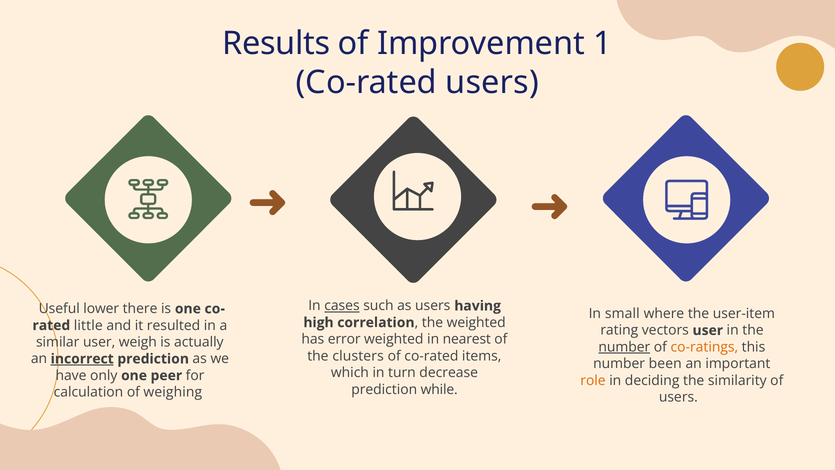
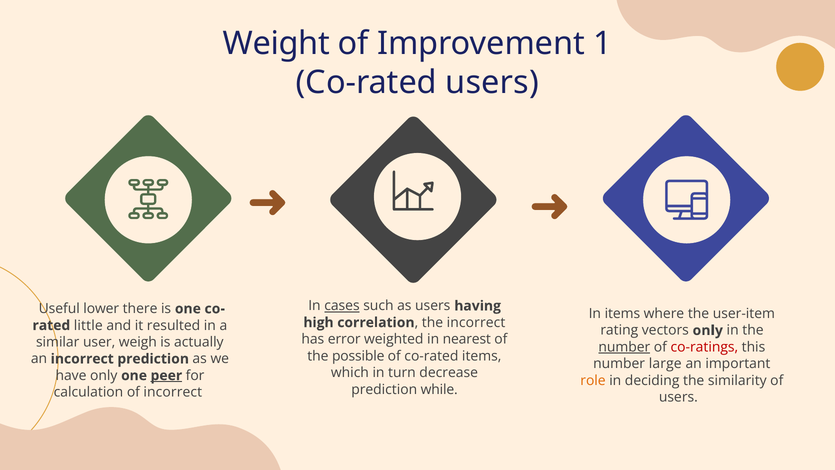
Results: Results -> Weight
In small: small -> items
the weighted: weighted -> incorrect
vectors user: user -> only
co-ratings colour: orange -> red
clusters: clusters -> possible
incorrect at (82, 359) underline: present -> none
been: been -> large
peer underline: none -> present
of weighing: weighing -> incorrect
